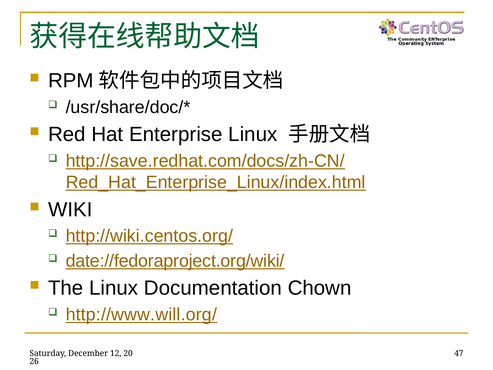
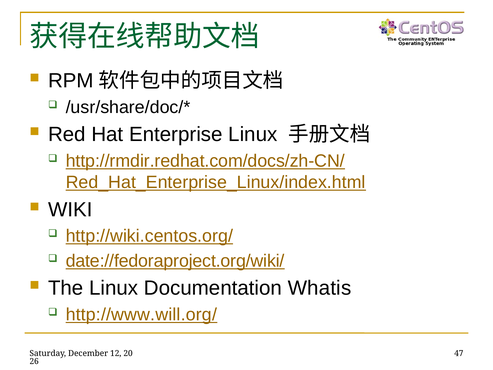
http://save.redhat.com/docs/zh-CN/: http://save.redhat.com/docs/zh-CN/ -> http://rmdir.redhat.com/docs/zh-CN/
Chown: Chown -> Whatis
